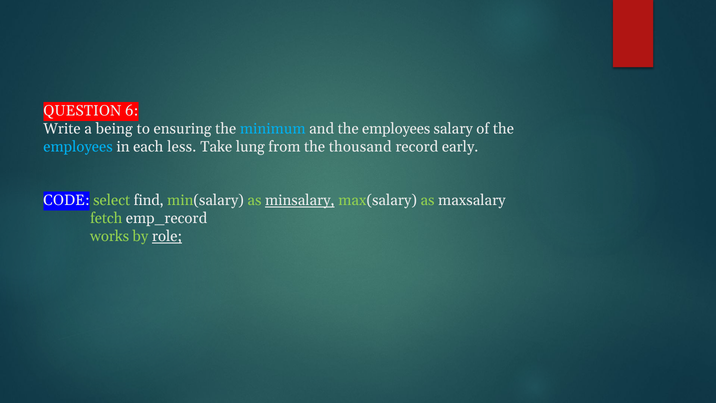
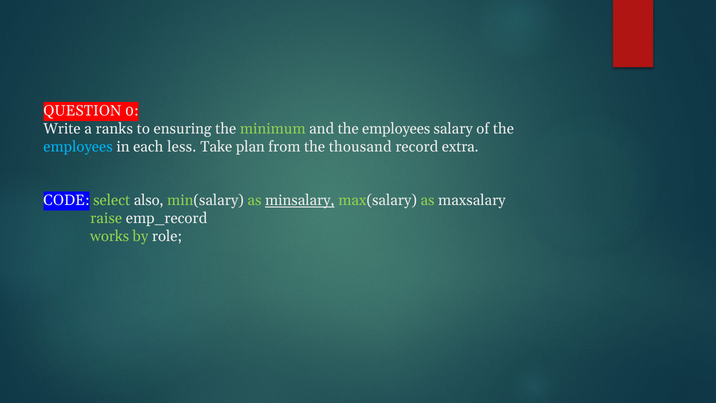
6: 6 -> 0
being: being -> ranks
minimum colour: light blue -> light green
lung: lung -> plan
early: early -> extra
find: find -> also
fetch: fetch -> raise
role underline: present -> none
